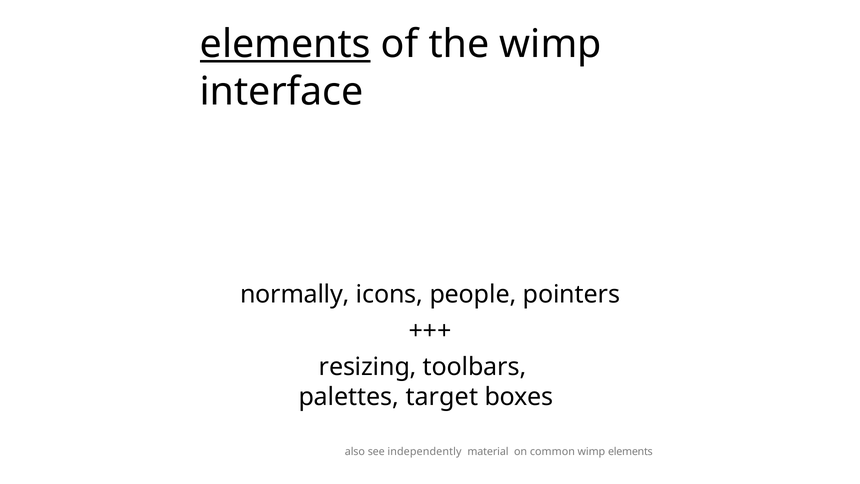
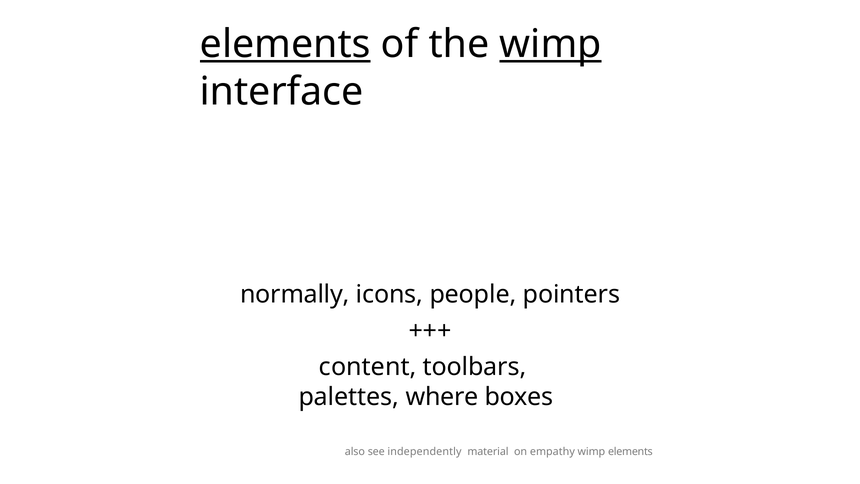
wimp at (551, 44) underline: none -> present
resizing: resizing -> content
target: target -> where
common: common -> empathy
